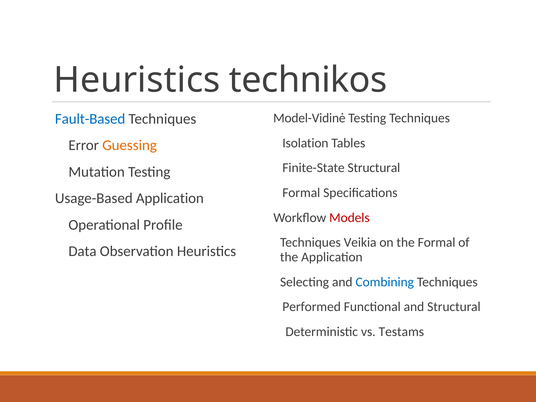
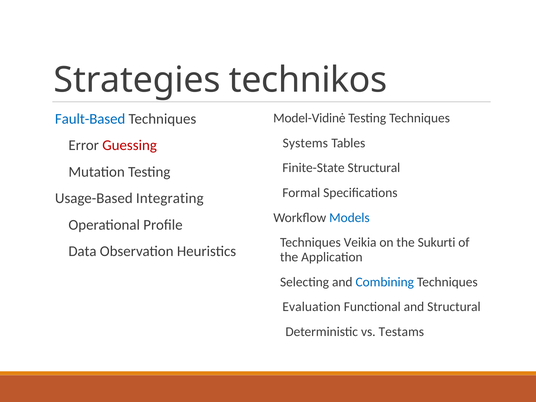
Heuristics at (137, 80): Heuristics -> Strategies
Isolation: Isolation -> Systems
Guessing colour: orange -> red
Usage-Based Application: Application -> Integrating
Models colour: red -> blue
the Formal: Formal -> Sukurti
Performed: Performed -> Evaluation
